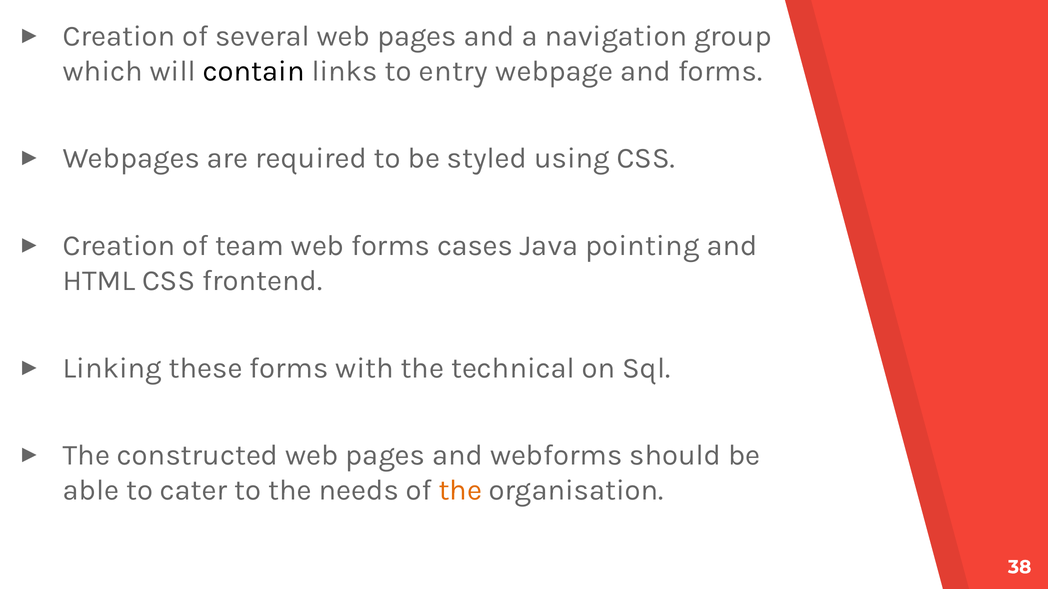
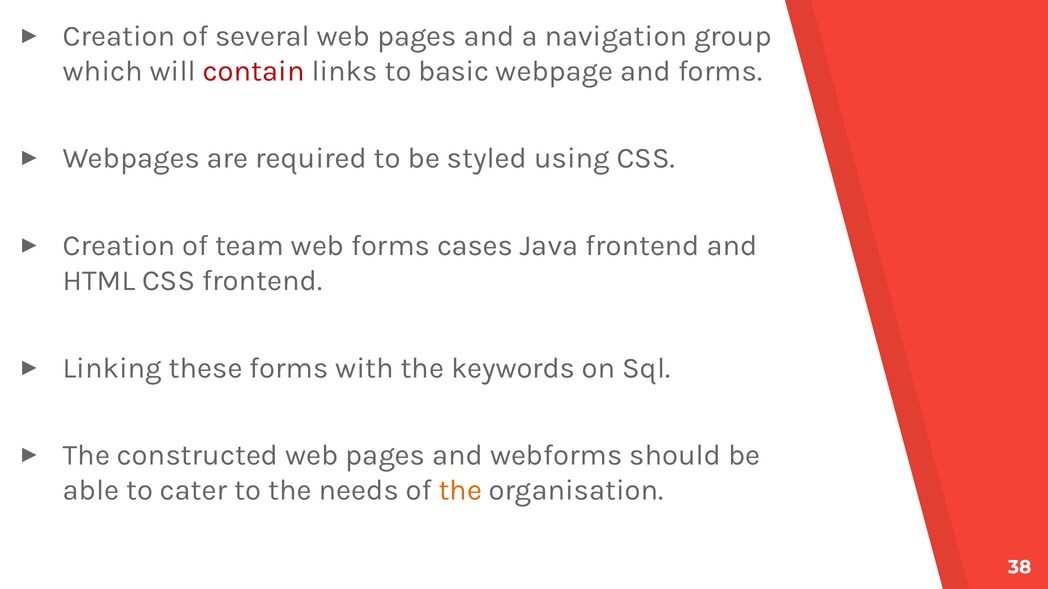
contain colour: black -> red
entry: entry -> basic
Java pointing: pointing -> frontend
technical: technical -> keywords
